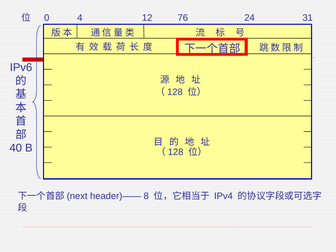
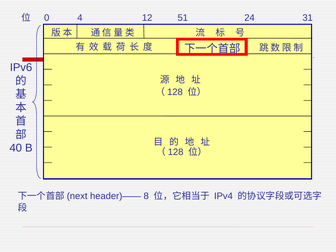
76: 76 -> 51
